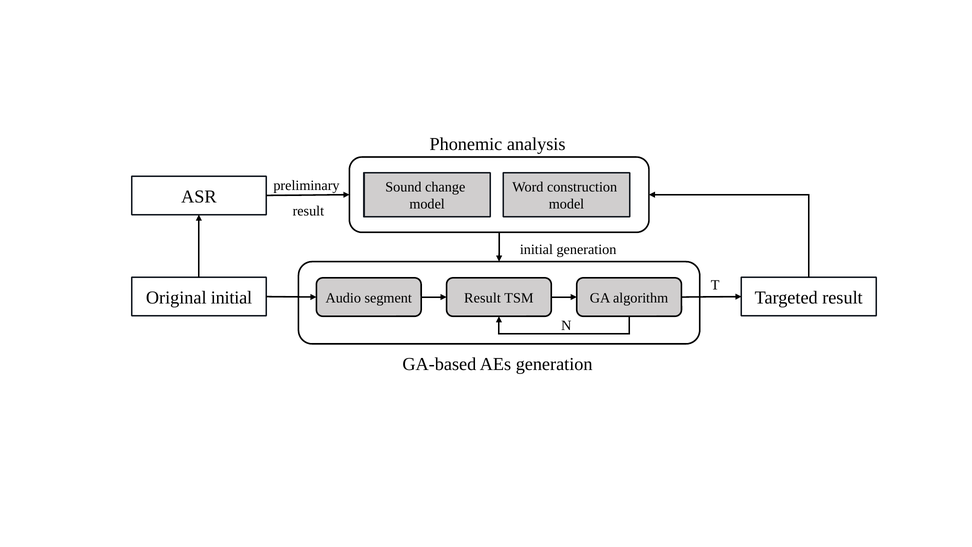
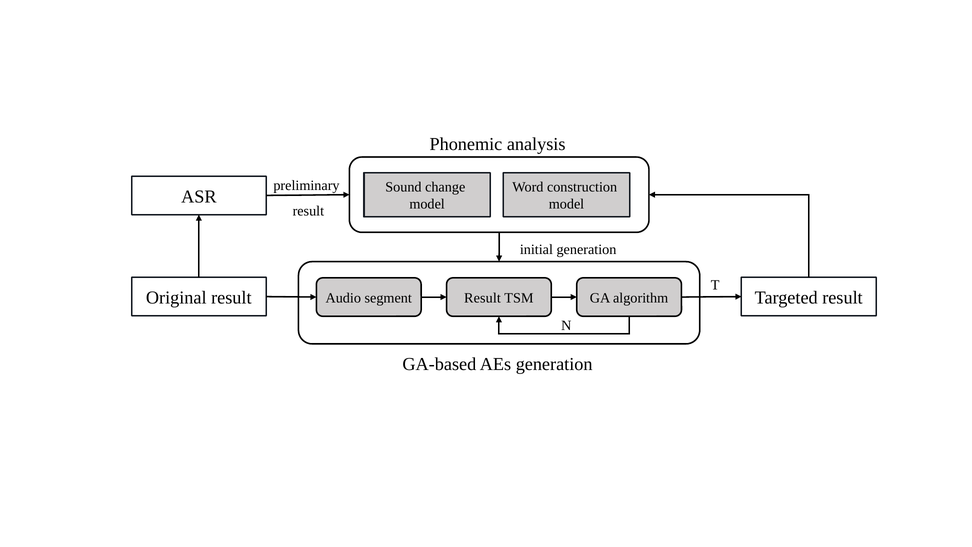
Original initial: initial -> result
